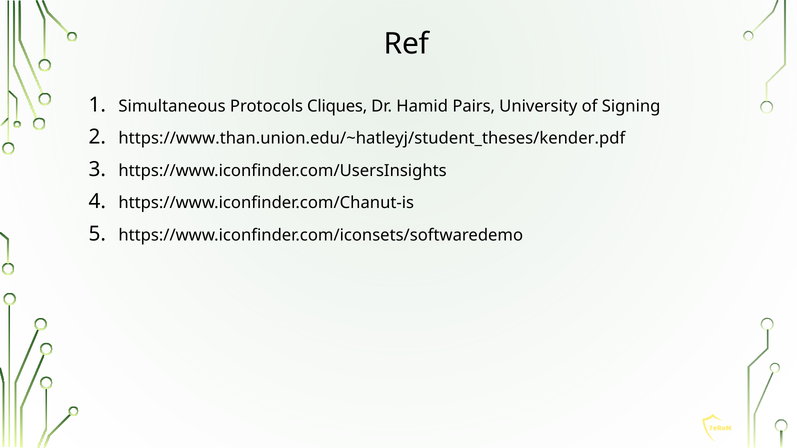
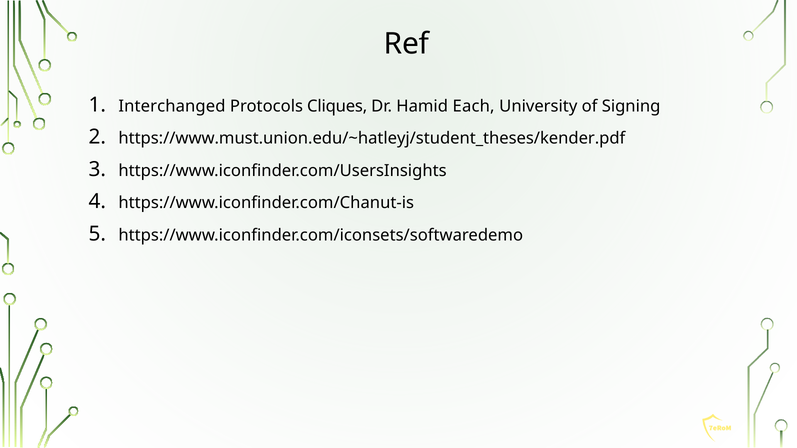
Simultaneous: Simultaneous -> Interchanged
Pairs: Pairs -> Each
https://www.than.union.edu/~hatleyj/student_theses/kender.pdf: https://www.than.union.edu/~hatleyj/student_theses/kender.pdf -> https://www.must.union.edu/~hatleyj/student_theses/kender.pdf
